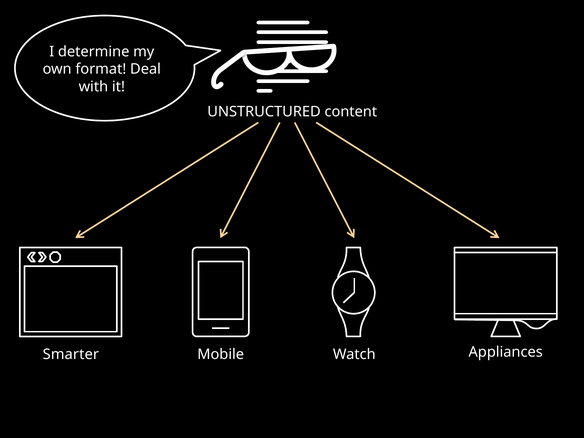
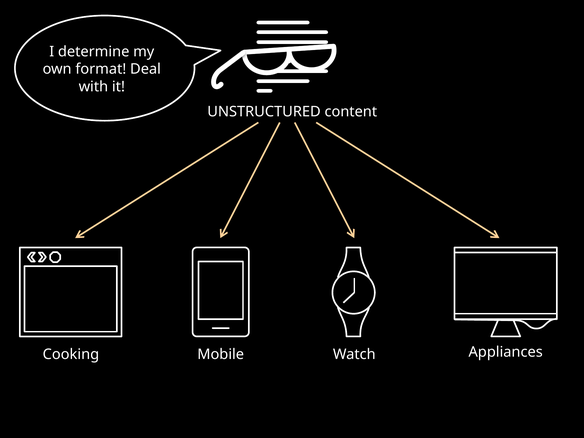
Smarter: Smarter -> Cooking
